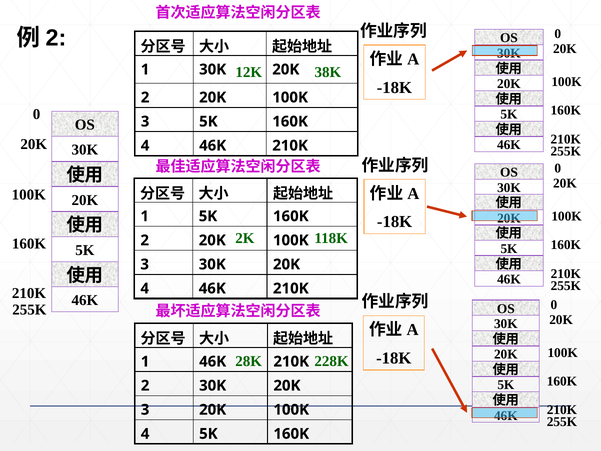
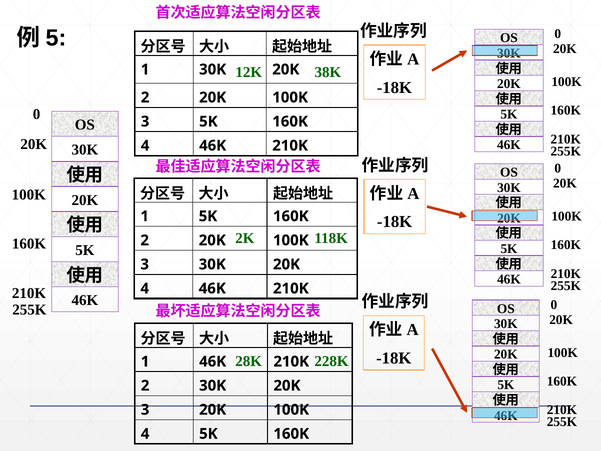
2 at (56, 38): 2 -> 5
